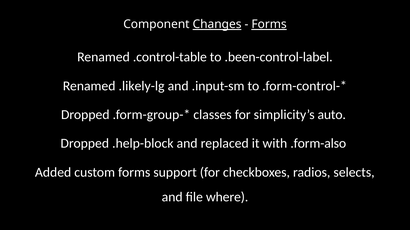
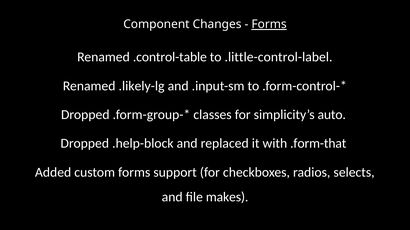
Changes underline: present -> none
.been-control-label: .been-control-label -> .little-control-label
.form-also: .form-also -> .form-that
where: where -> makes
